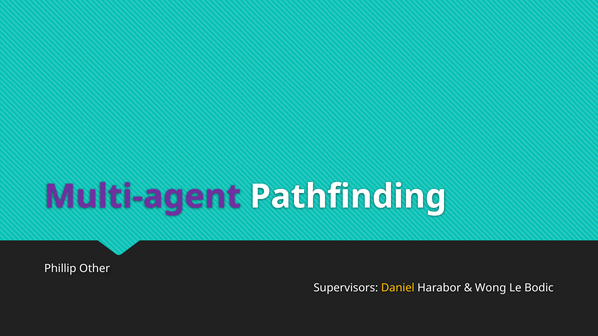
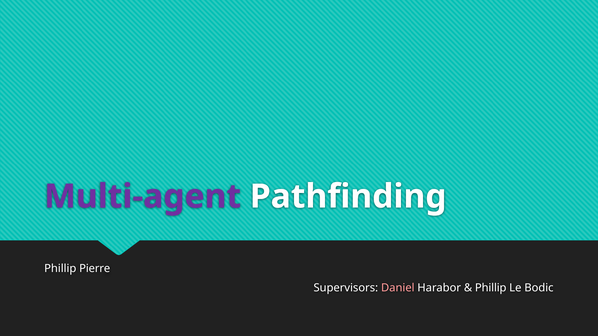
Other: Other -> Pierre
Daniel colour: yellow -> pink
Wong at (491, 288): Wong -> Phillip
